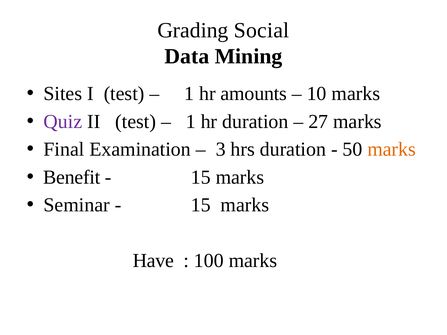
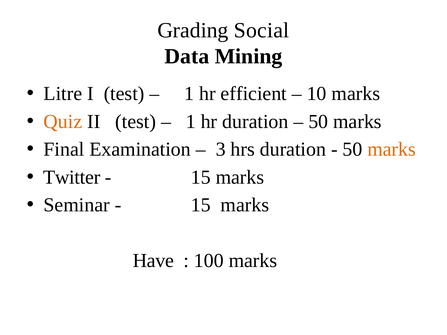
Sites: Sites -> Litre
amounts: amounts -> efficient
Quiz colour: purple -> orange
27 at (318, 122): 27 -> 50
Benefit: Benefit -> Twitter
